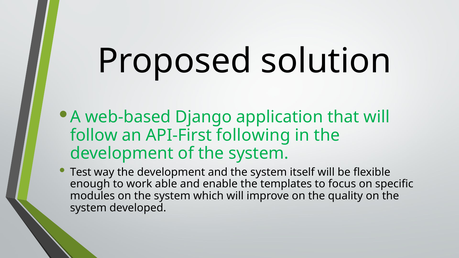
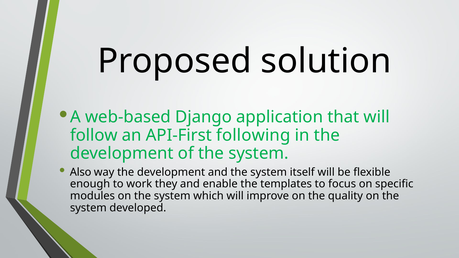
Test: Test -> Also
able: able -> they
